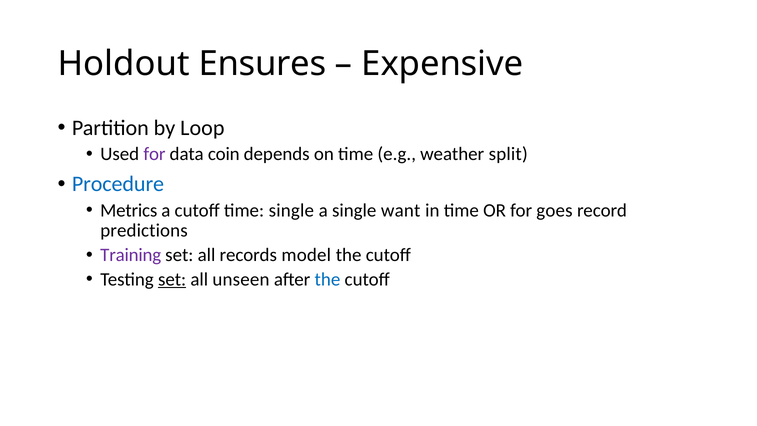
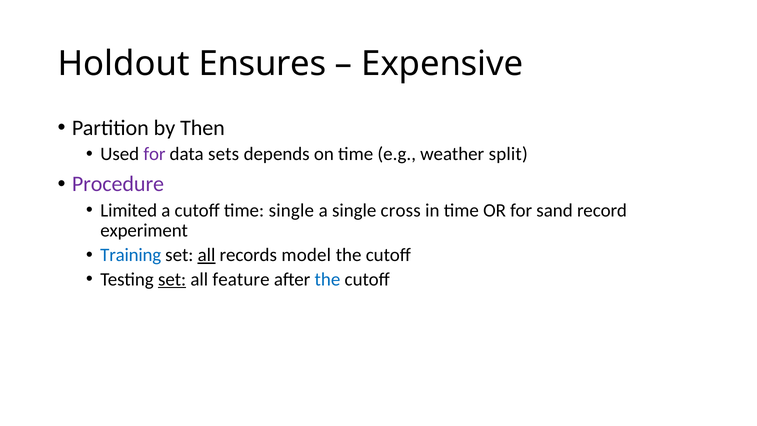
Loop: Loop -> Then
coin: coin -> sets
Procedure colour: blue -> purple
Metrics: Metrics -> Limited
want: want -> cross
goes: goes -> sand
predictions: predictions -> experiment
Training colour: purple -> blue
all at (207, 255) underline: none -> present
unseen: unseen -> feature
